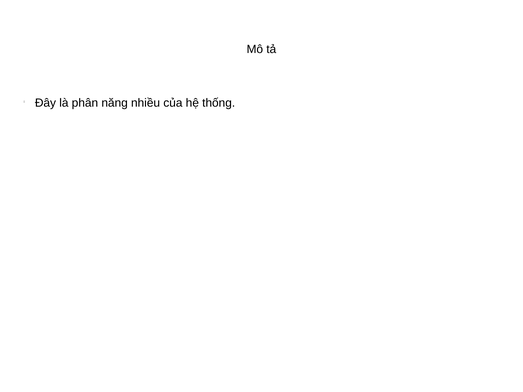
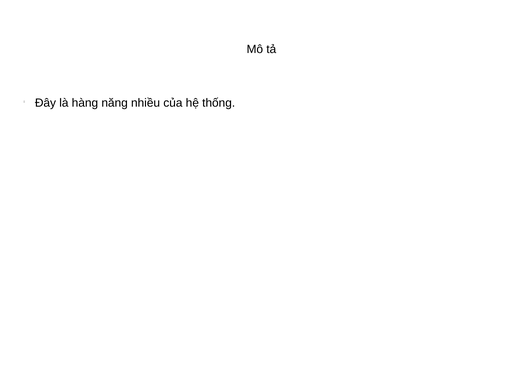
phân: phân -> hàng
